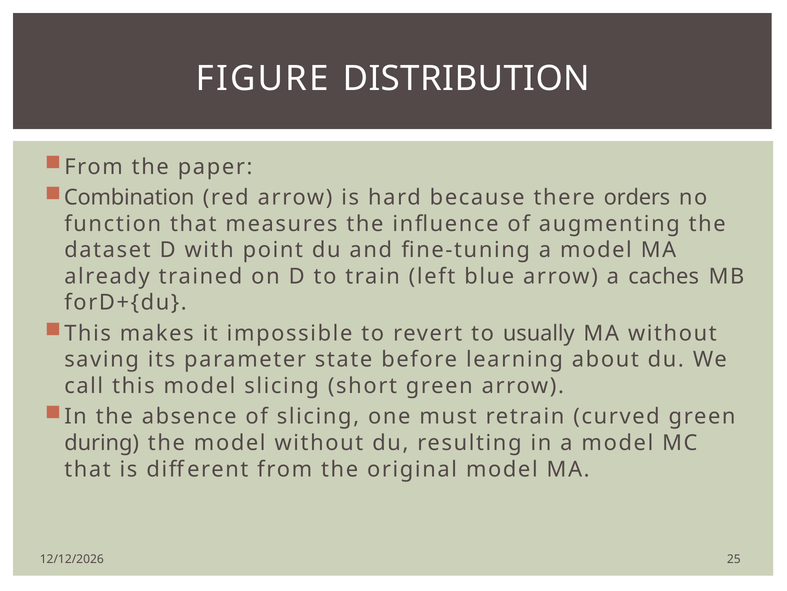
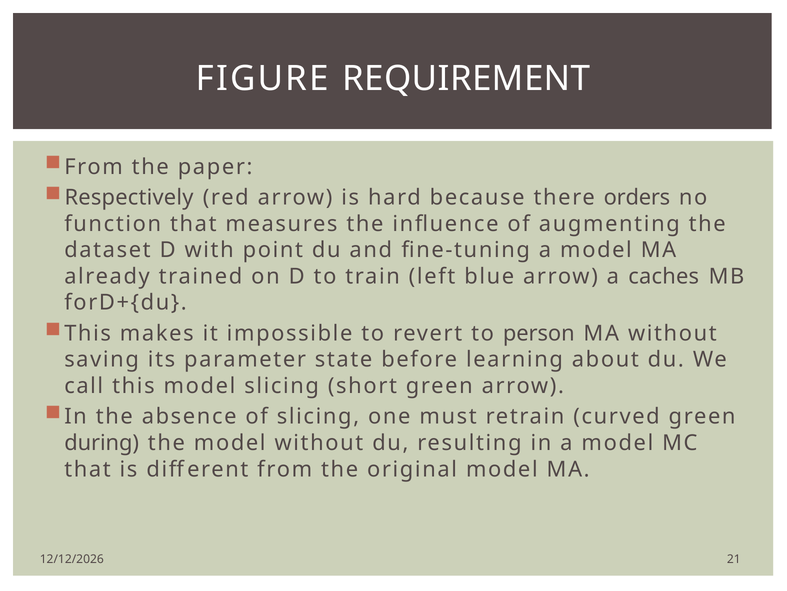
DISTRIBUTION: DISTRIBUTION -> REQUIREMENT
Combination: Combination -> Respectively
usually: usually -> person
25: 25 -> 21
